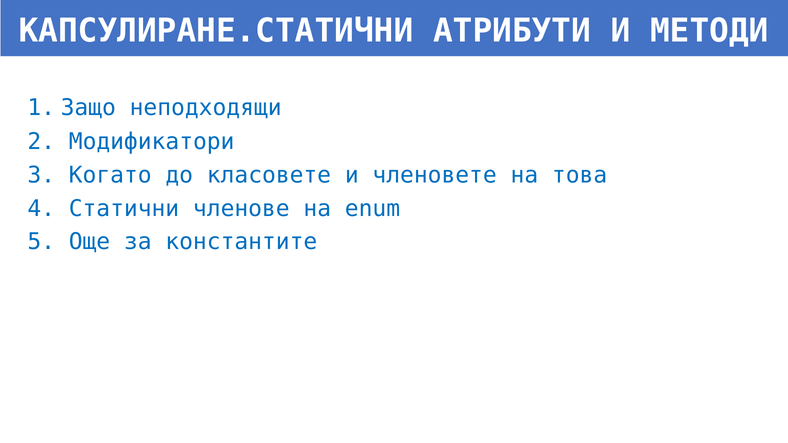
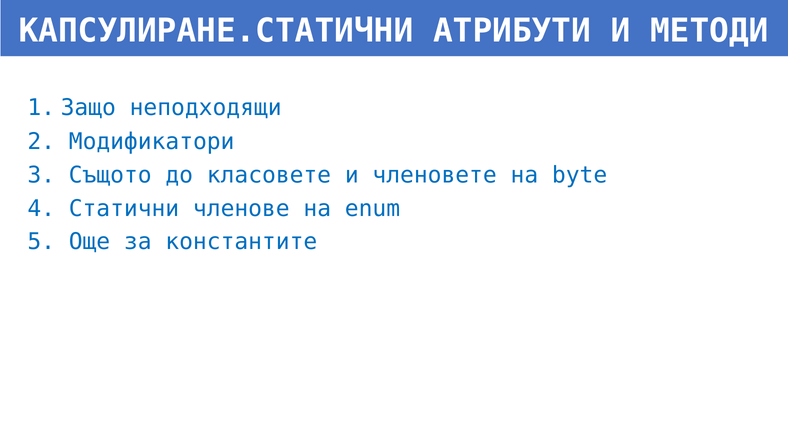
Когато: Когато -> Същото
това: това -> byte
